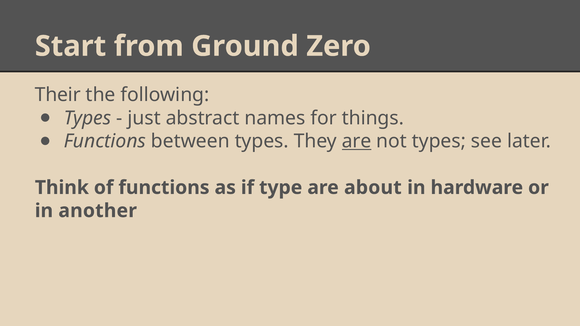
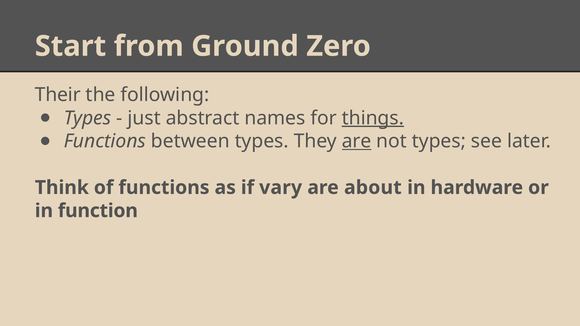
things underline: none -> present
type: type -> vary
another: another -> function
